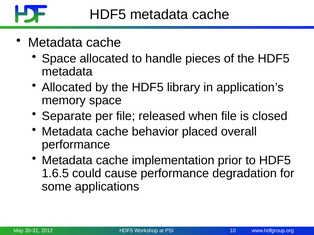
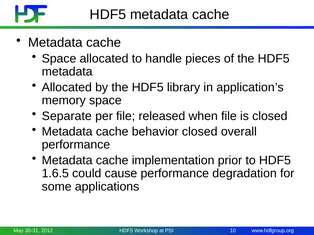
behavior placed: placed -> closed
